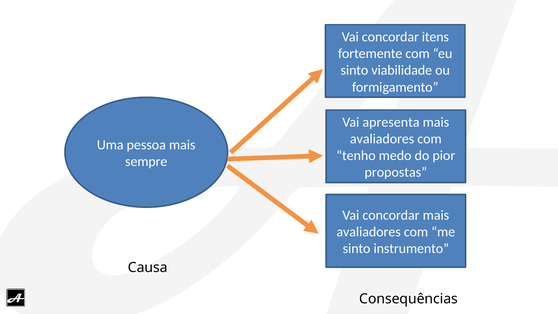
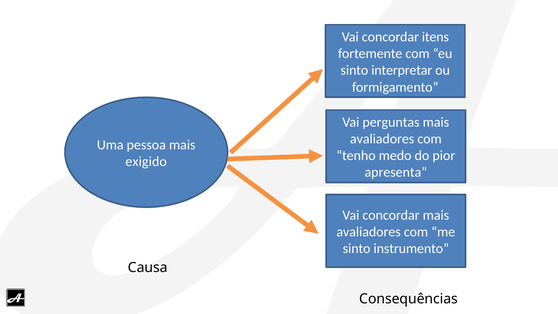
viabilidade: viabilidade -> interpretar
apresenta: apresenta -> perguntas
sempre: sempre -> exigido
propostas: propostas -> apresenta
